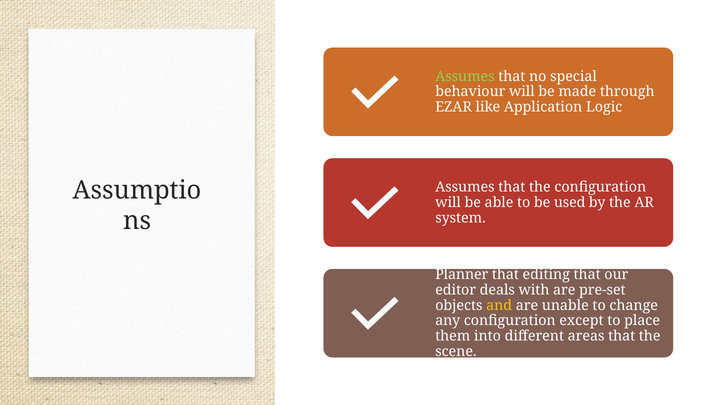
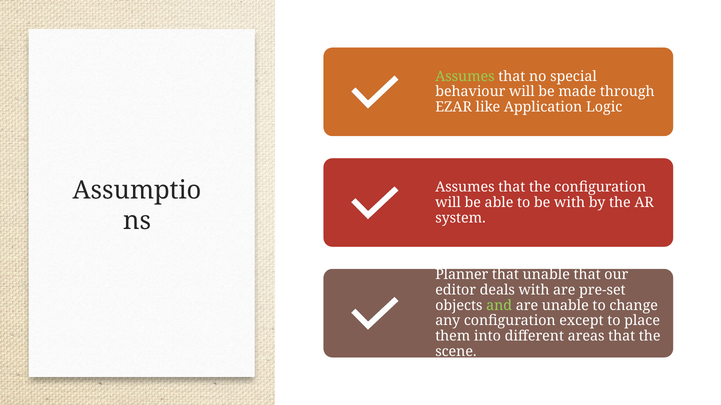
be used: used -> with
that editing: editing -> unable
and colour: yellow -> light green
